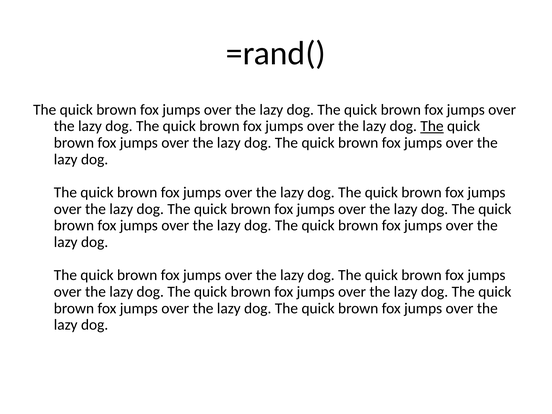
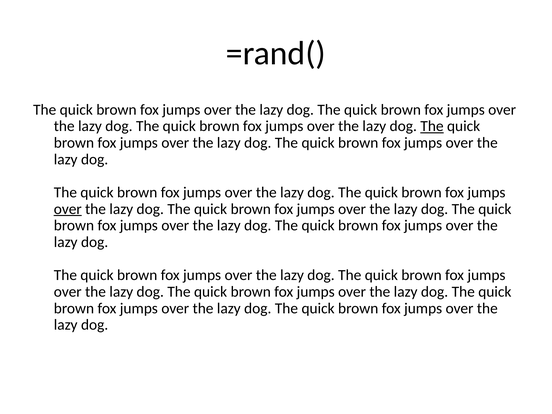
over at (68, 209) underline: none -> present
